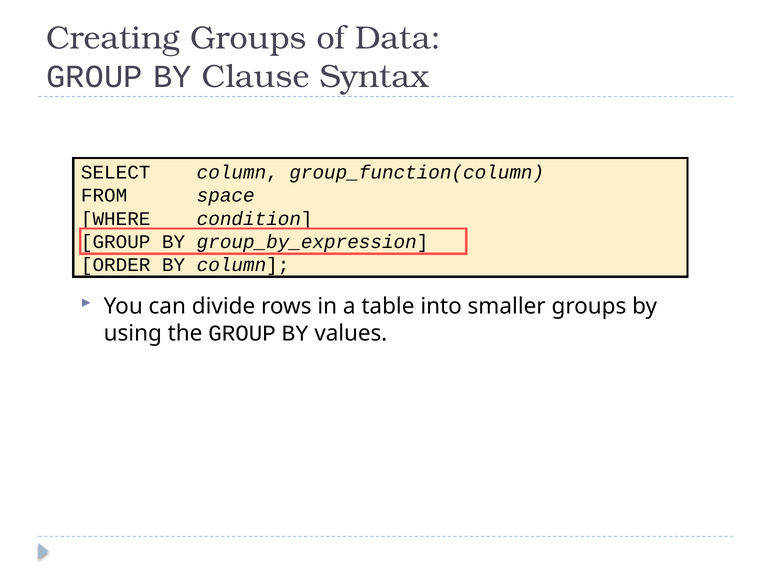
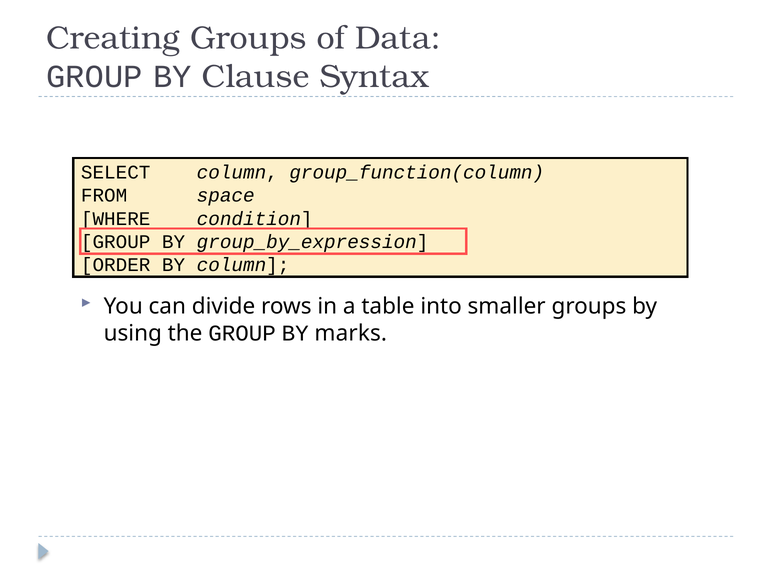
values: values -> marks
